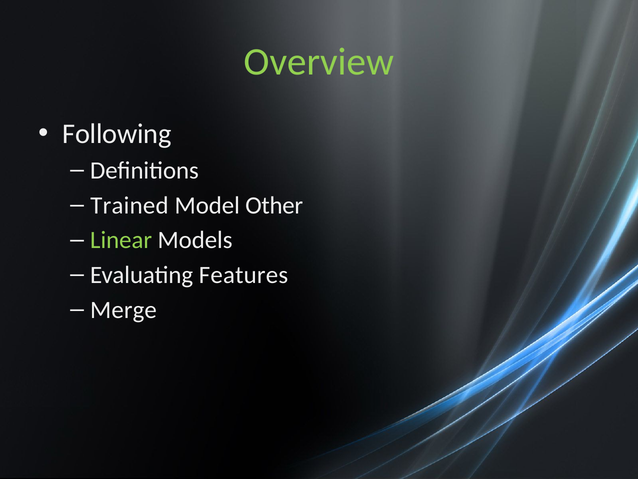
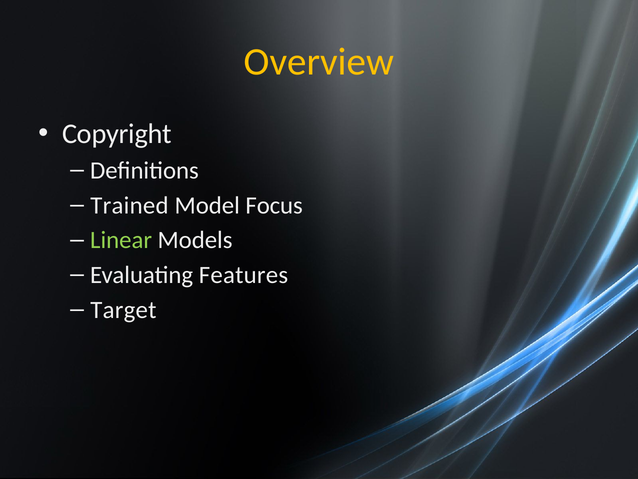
Overview colour: light green -> yellow
Following: Following -> Copyright
Other: Other -> Focus
Merge: Merge -> Target
